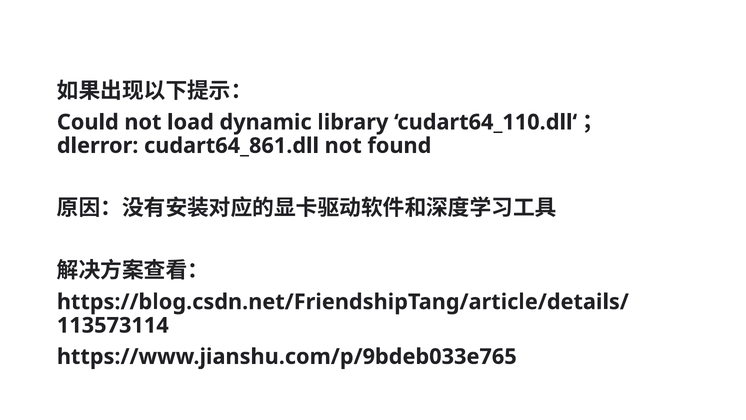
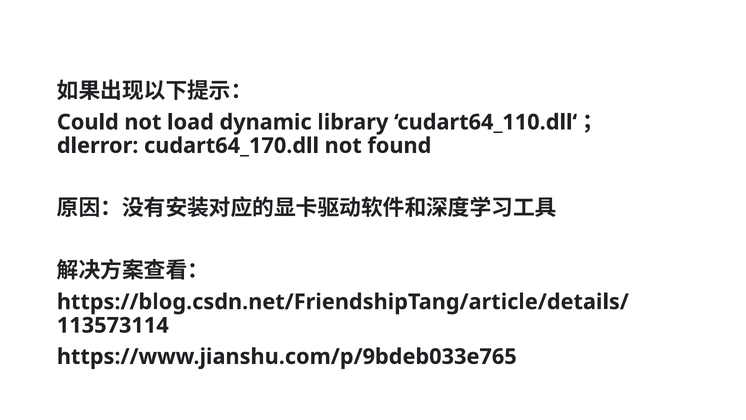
cudart64_861.dll: cudart64_861.dll -> cudart64_170.dll
